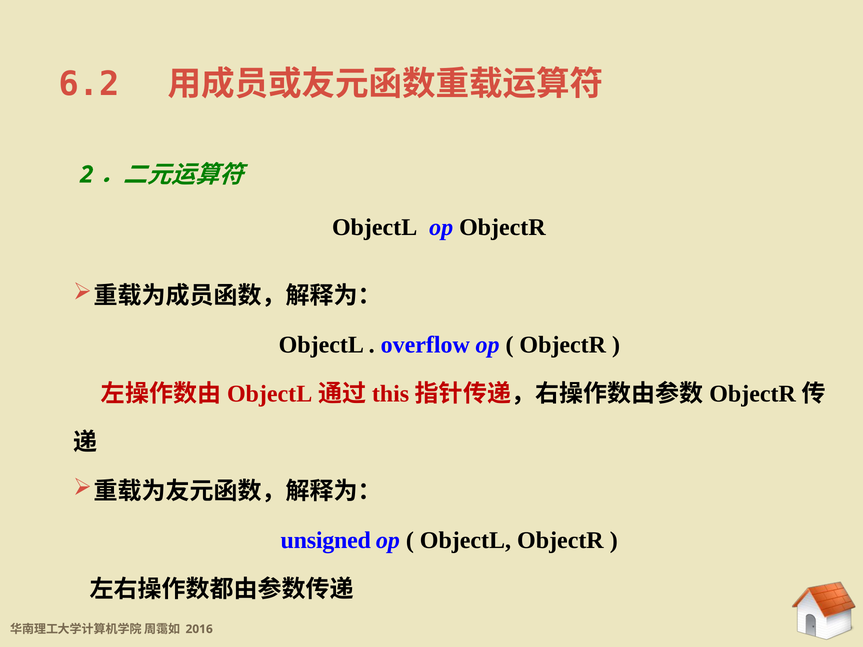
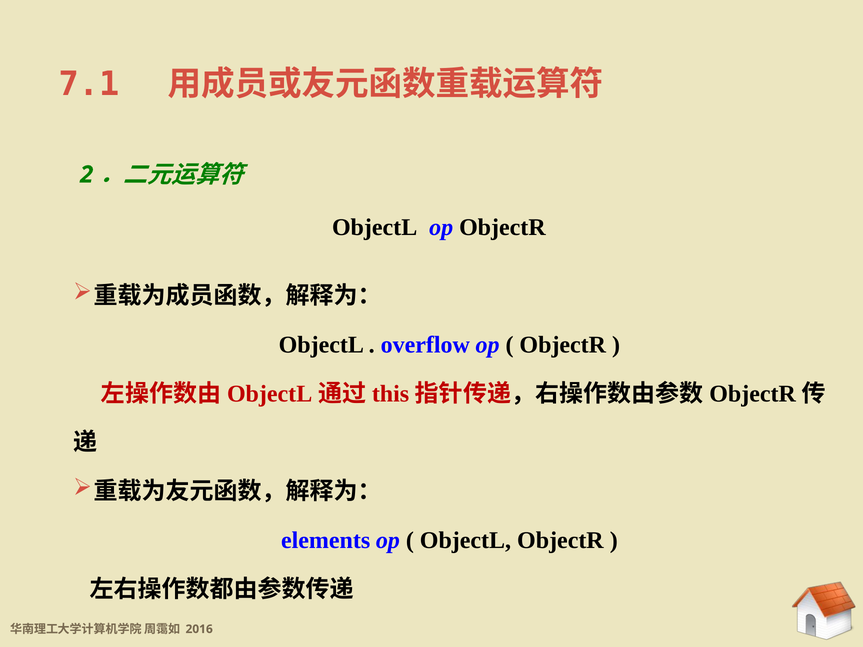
6.2: 6.2 -> 7.1
unsigned: unsigned -> elements
